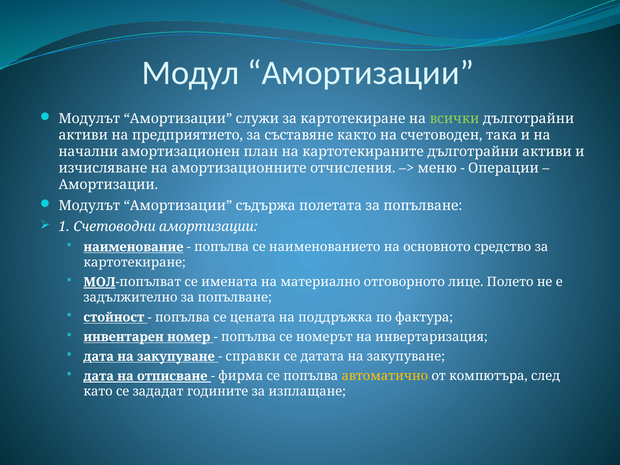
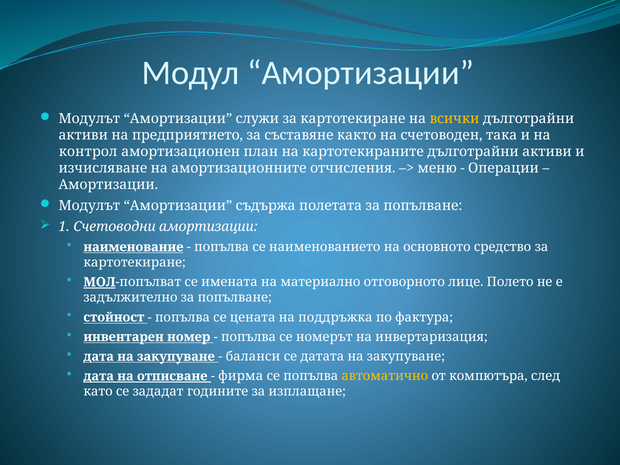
всички colour: light green -> yellow
начални: начални -> контрол
справки: справки -> баланси
